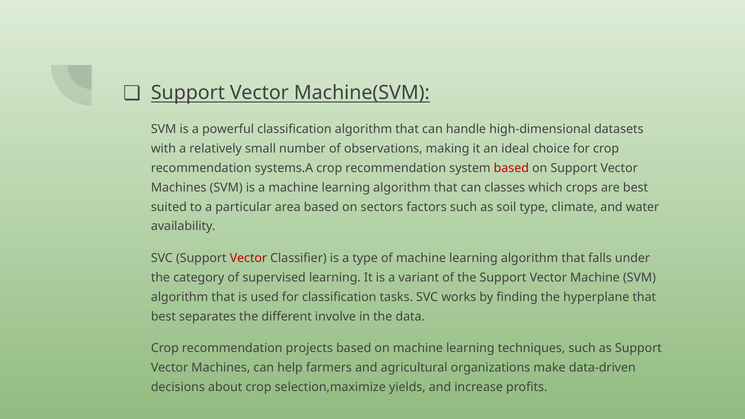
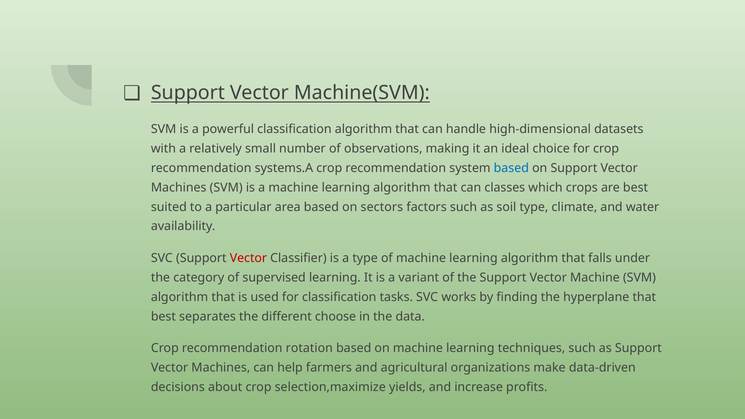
based at (511, 168) colour: red -> blue
involve: involve -> choose
projects: projects -> rotation
